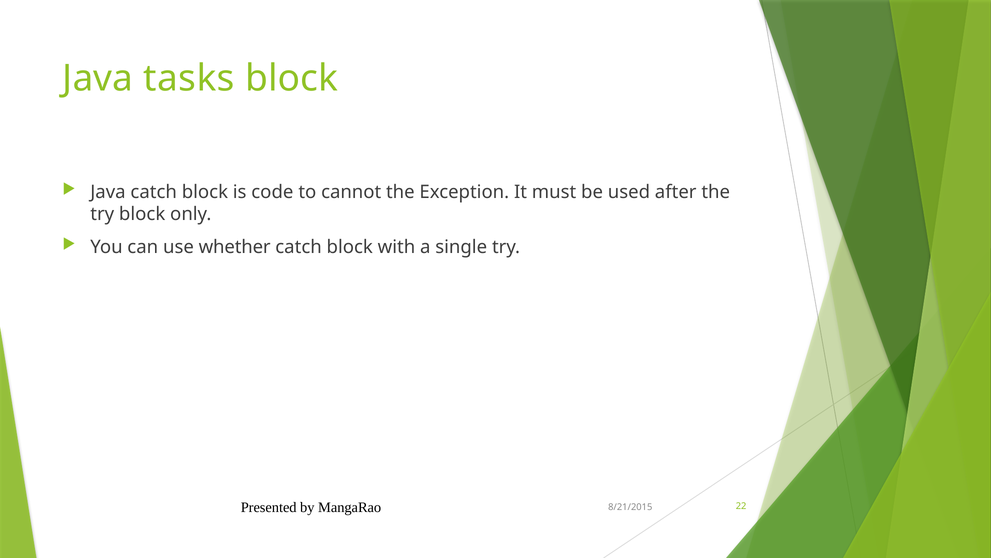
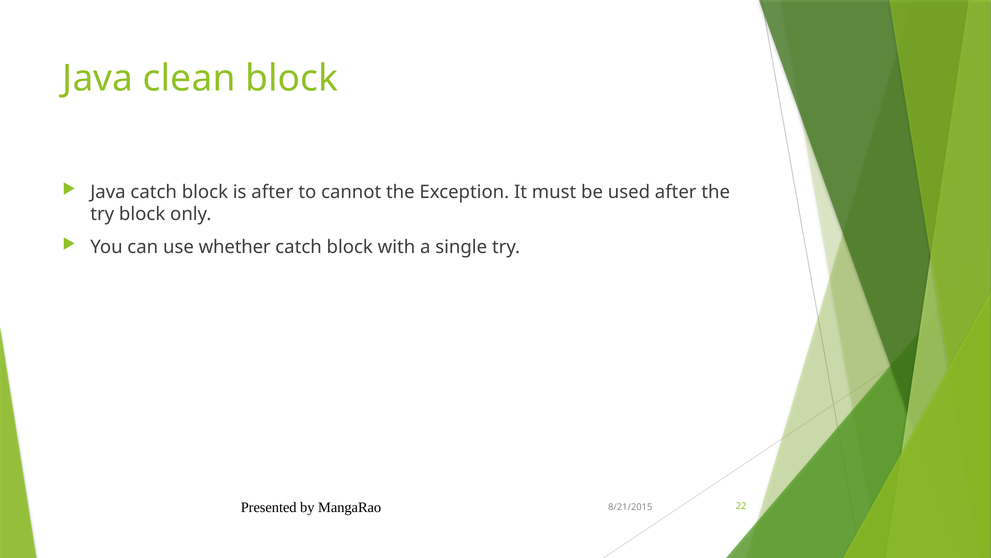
tasks: tasks -> clean
is code: code -> after
